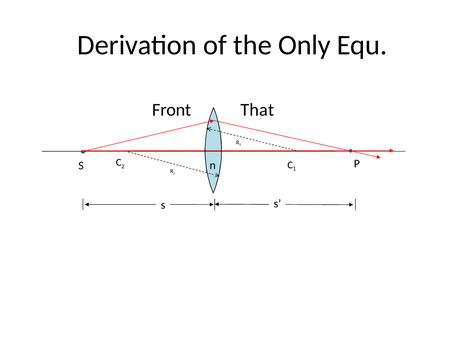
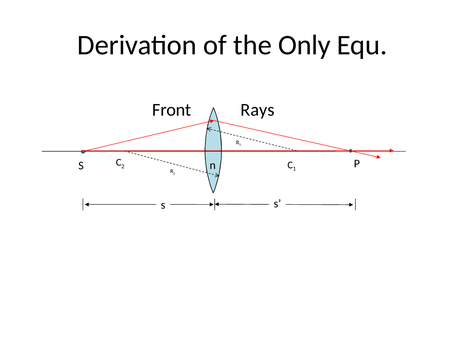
That: That -> Rays
